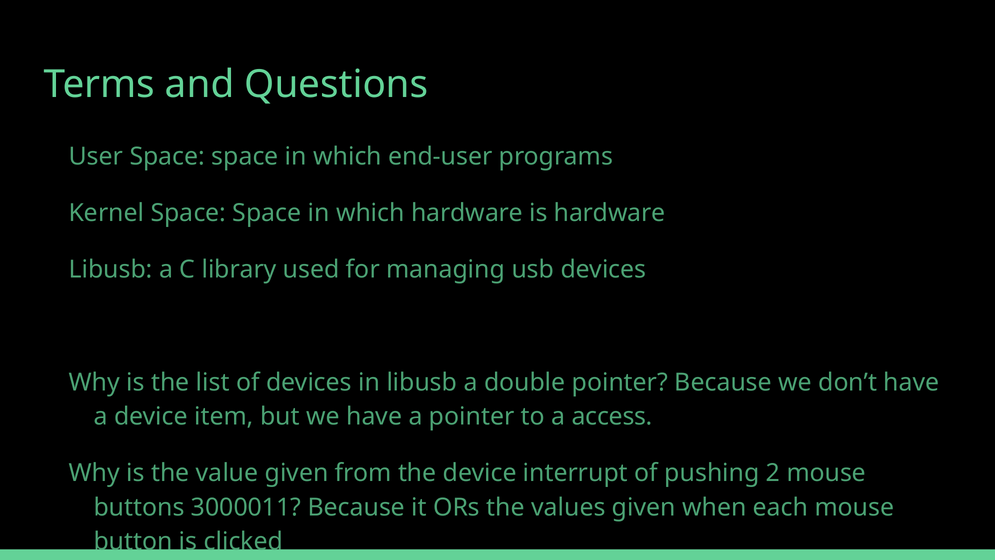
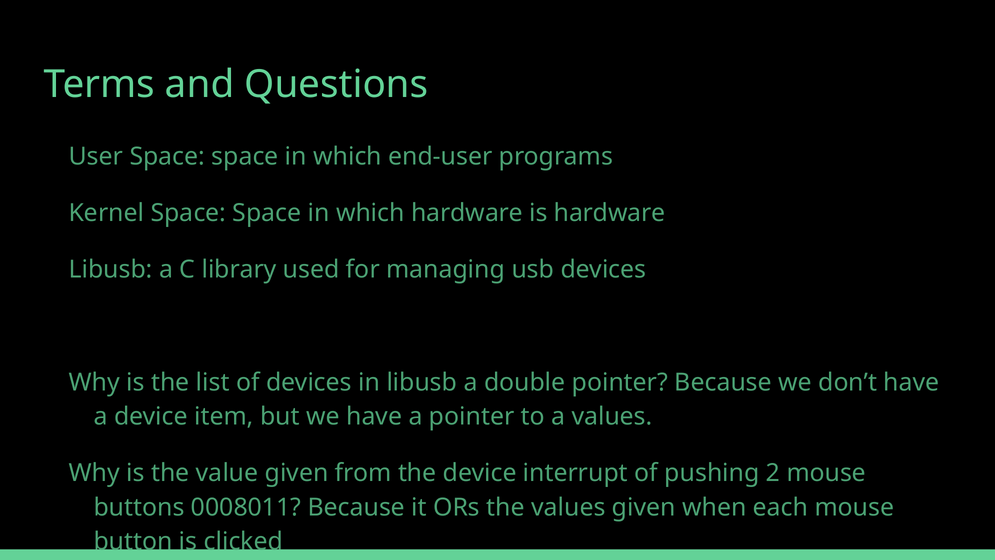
a access: access -> values
3000011: 3000011 -> 0008011
